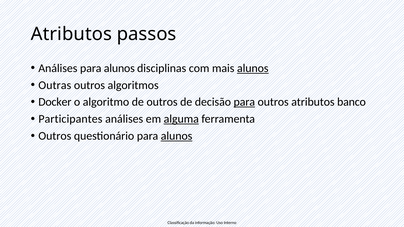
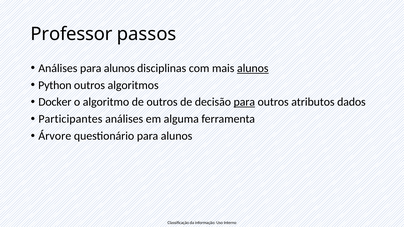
Atributos at (71, 34): Atributos -> Professor
Outras: Outras -> Python
banco: banco -> dados
alguma underline: present -> none
Outros at (55, 136): Outros -> Árvore
alunos at (177, 136) underline: present -> none
